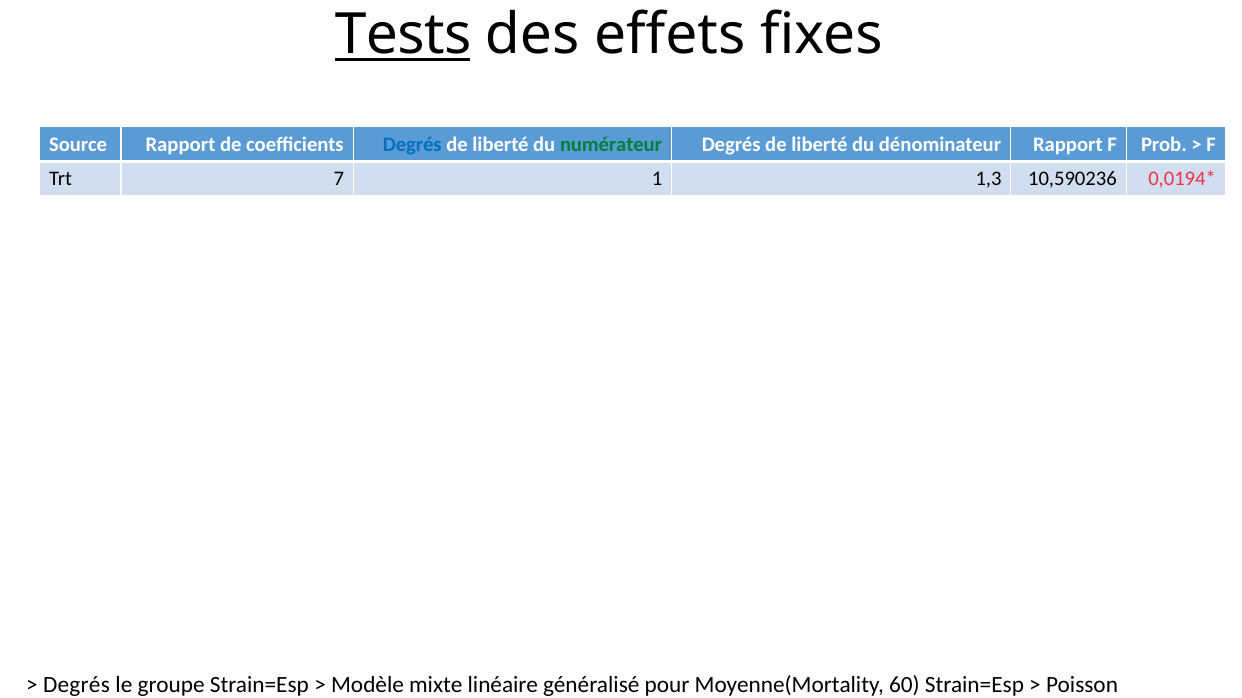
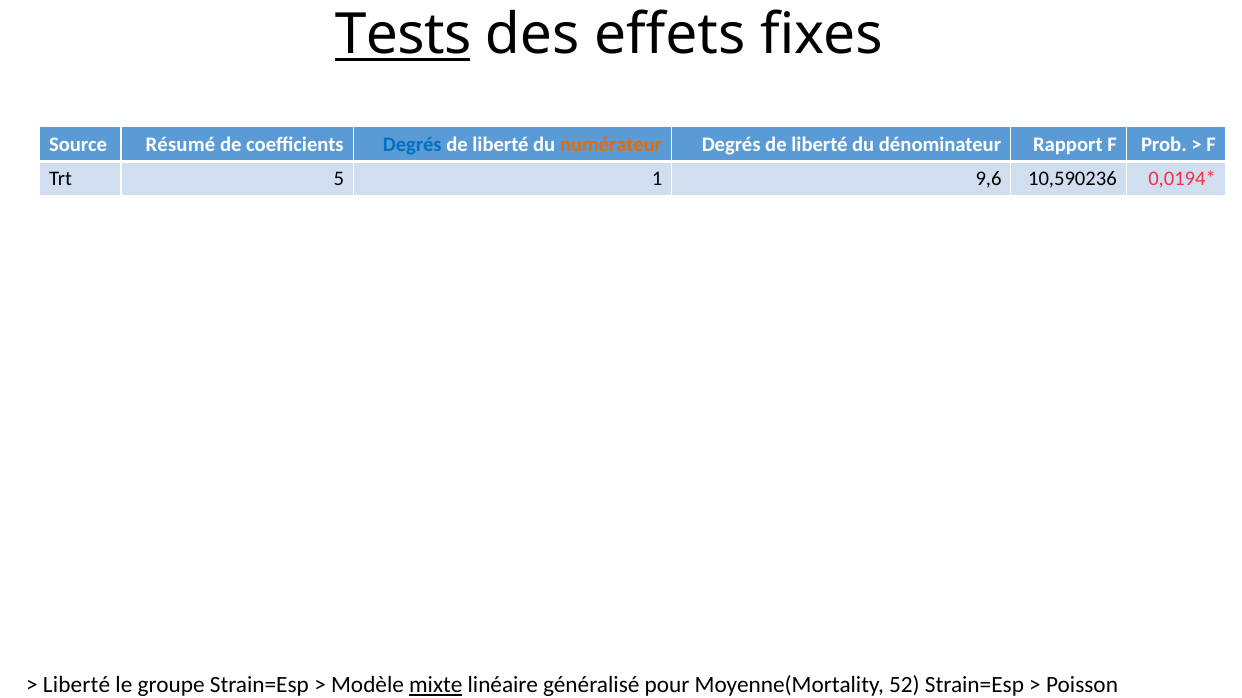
Source Rapport: Rapport -> Résumé
numérateur colour: green -> orange
7: 7 -> 5
1,3: 1,3 -> 9,6
Degrés at (76, 686): Degrés -> Liberté
mixte underline: none -> present
60: 60 -> 52
